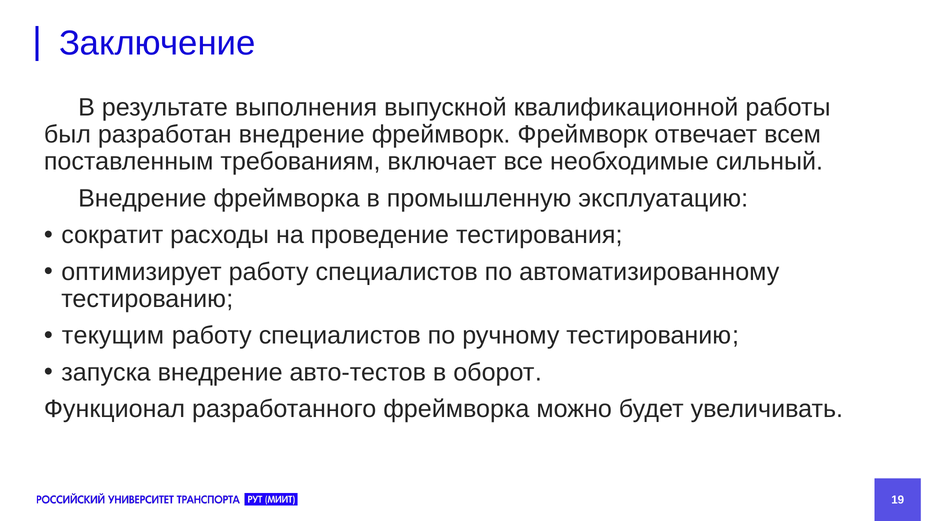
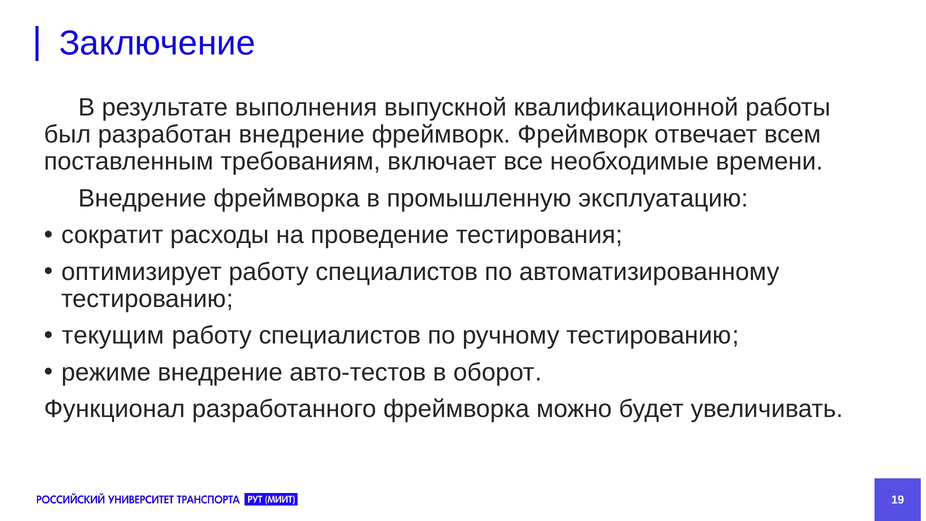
сильный: сильный -> времени
запуска: запуска -> режиме
